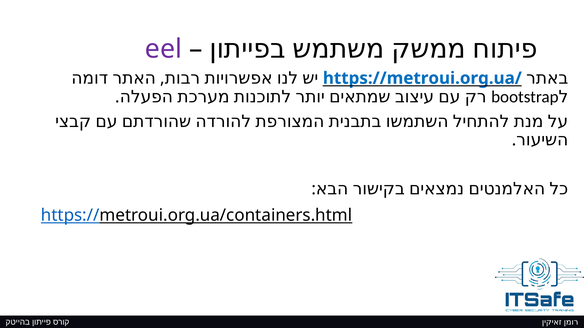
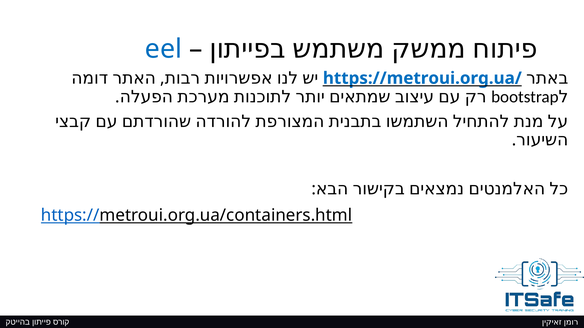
eel colour: purple -> blue
